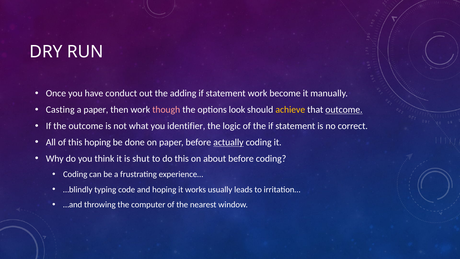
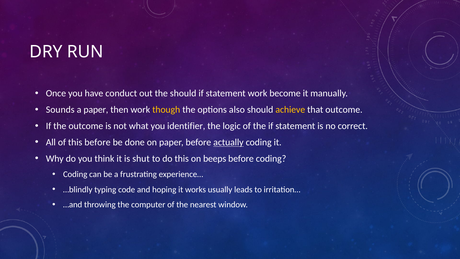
the adding: adding -> should
Casting: Casting -> Sounds
though colour: pink -> yellow
look: look -> also
outcome at (344, 110) underline: present -> none
this hoping: hoping -> before
about: about -> beeps
